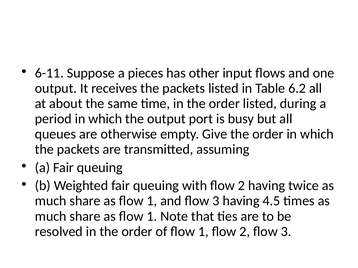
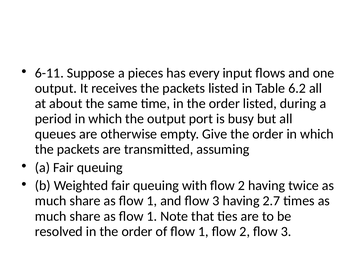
other: other -> every
4.5: 4.5 -> 2.7
